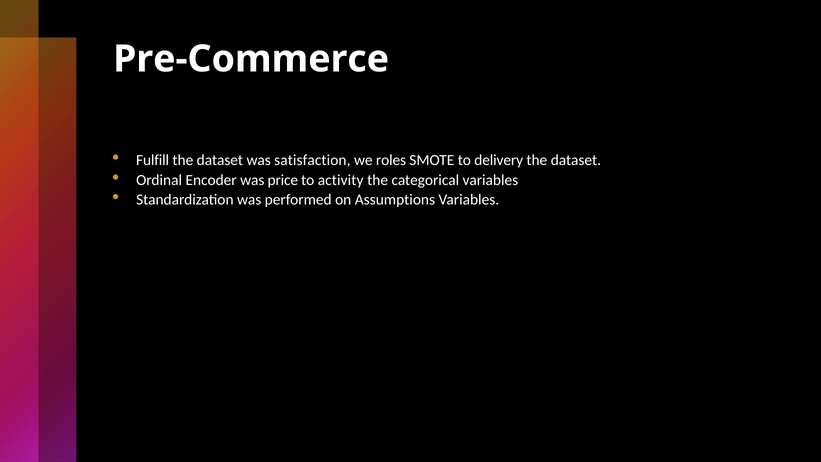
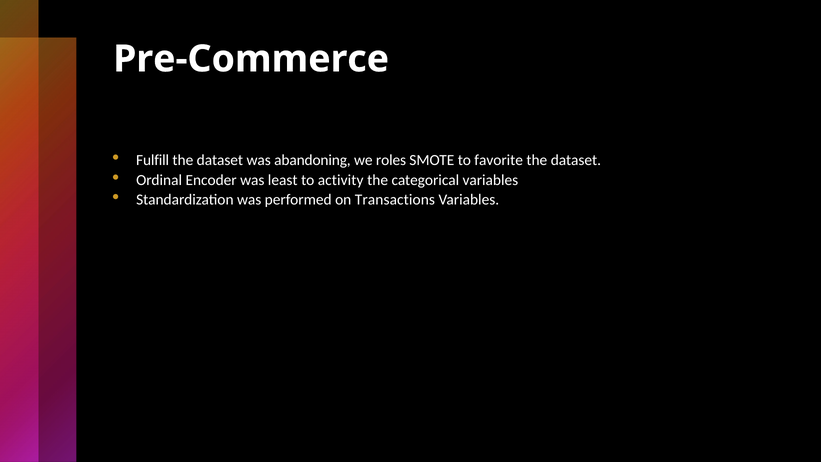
satisfaction: satisfaction -> abandoning
delivery: delivery -> favorite
price: price -> least
Assumptions: Assumptions -> Transactions
